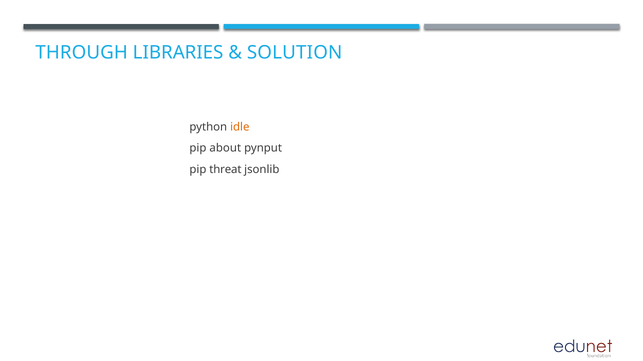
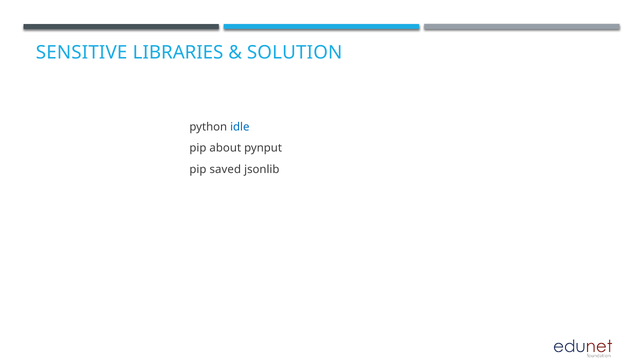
THROUGH: THROUGH -> SENSITIVE
idle colour: orange -> blue
threat: threat -> saved
